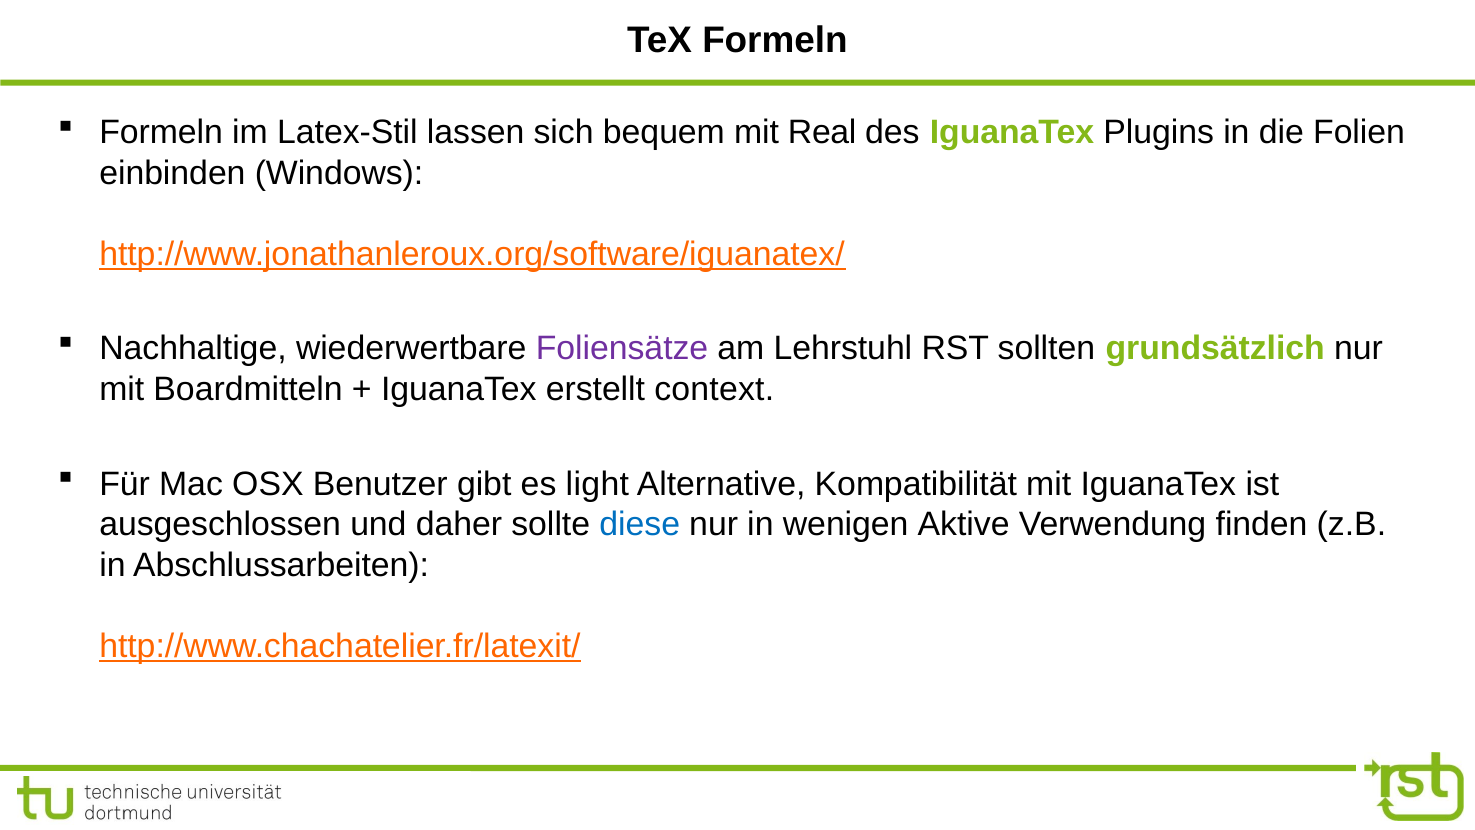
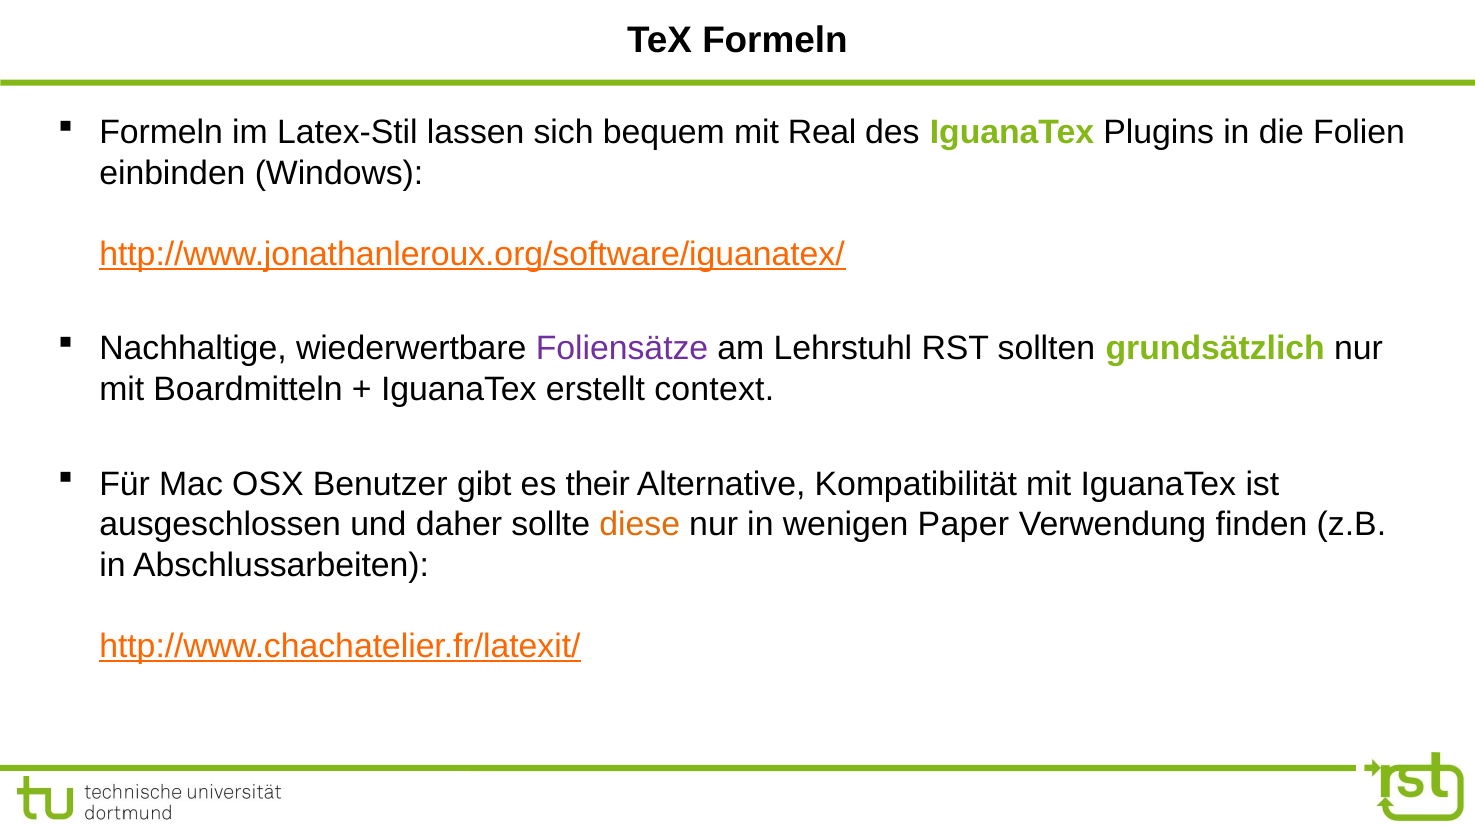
light: light -> their
diese colour: blue -> orange
Aktive: Aktive -> Paper
